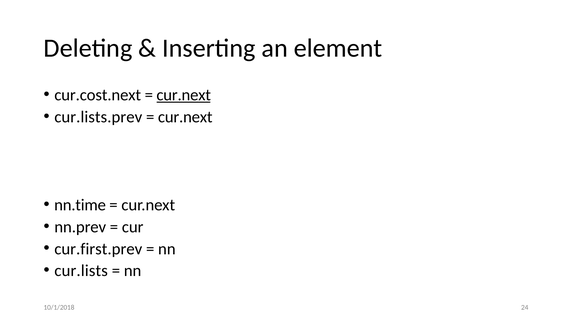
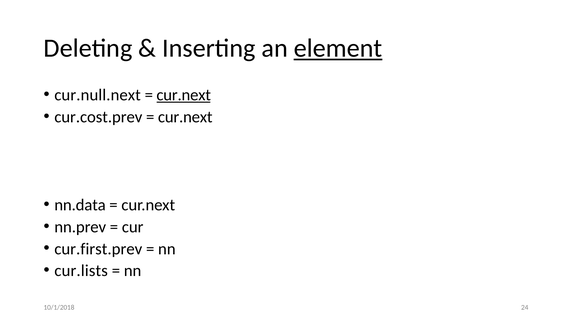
element underline: none -> present
cur.cost.next: cur.cost.next -> cur.null.next
cur.lists.prev: cur.lists.prev -> cur.cost.prev
nn.time: nn.time -> nn.data
